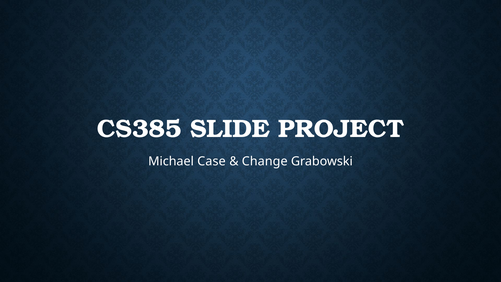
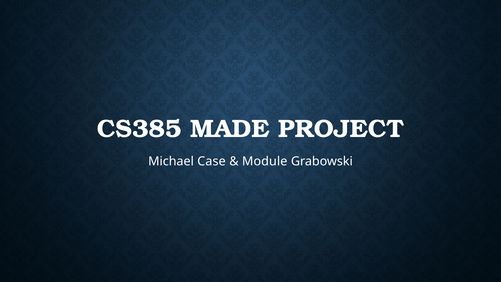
SLIDE: SLIDE -> MADE
Change: Change -> Module
